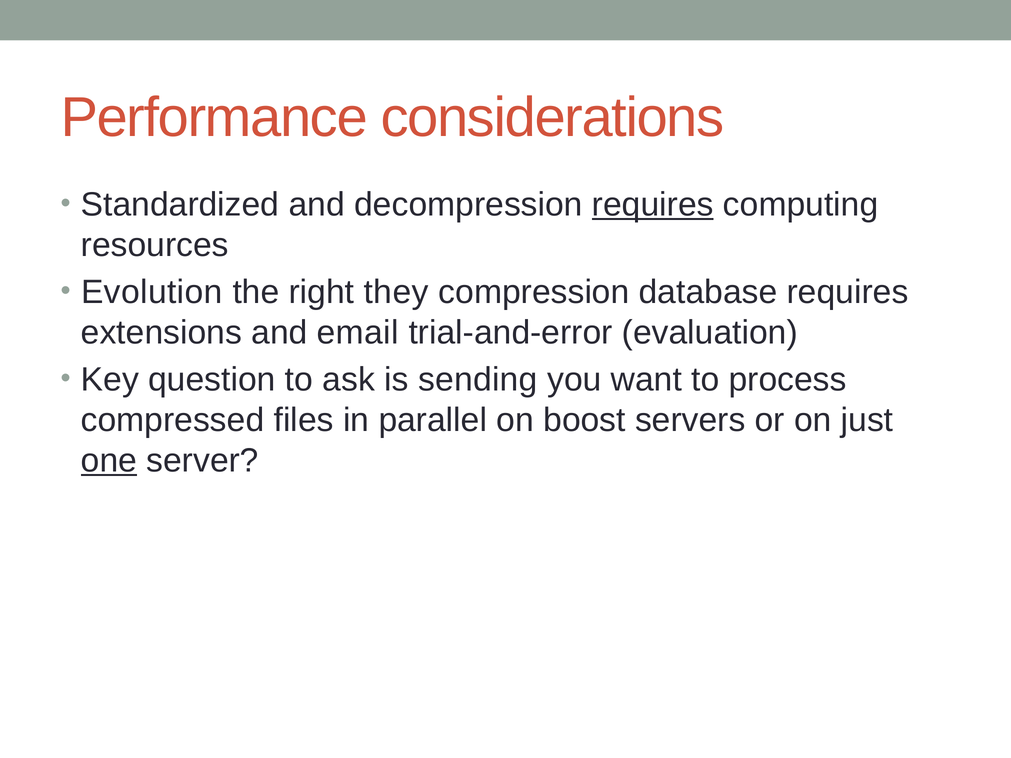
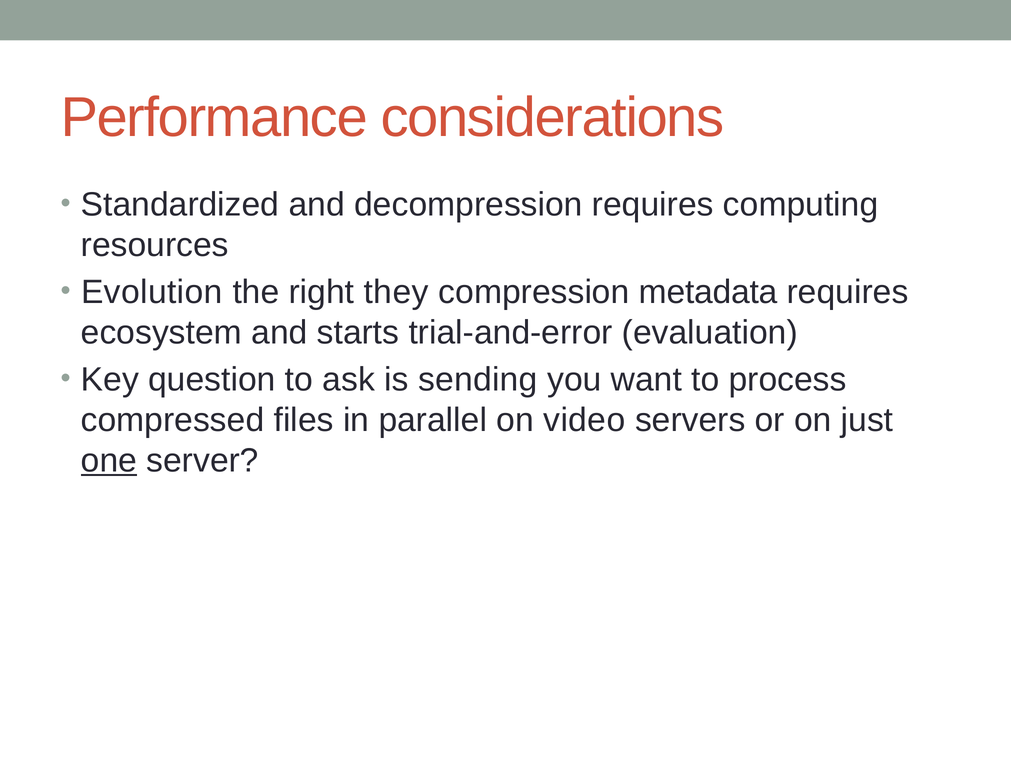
requires at (653, 205) underline: present -> none
database: database -> metadata
extensions: extensions -> ecosystem
email: email -> starts
boost: boost -> video
